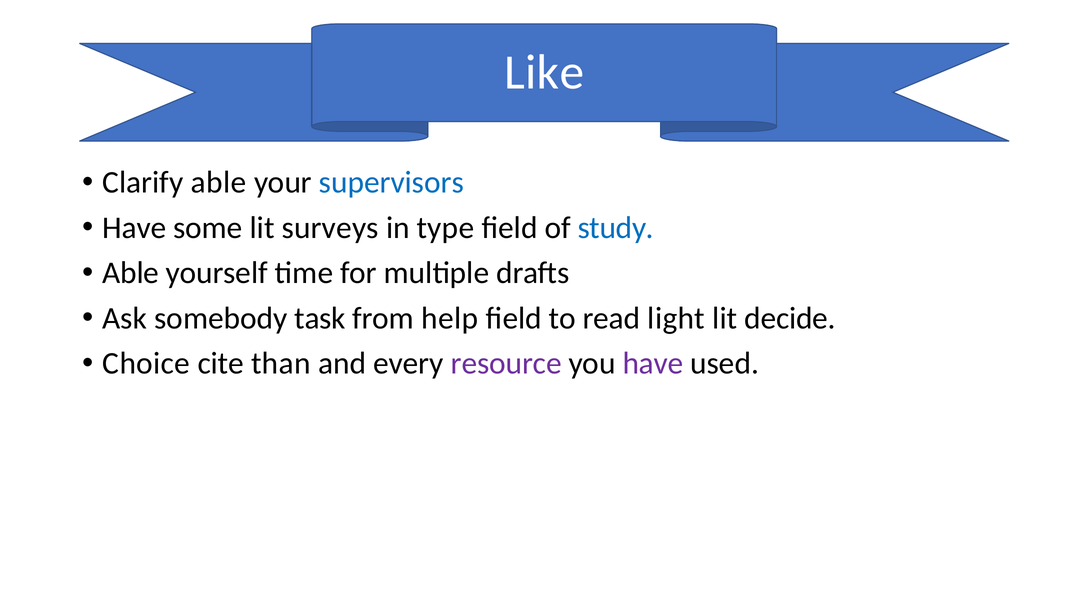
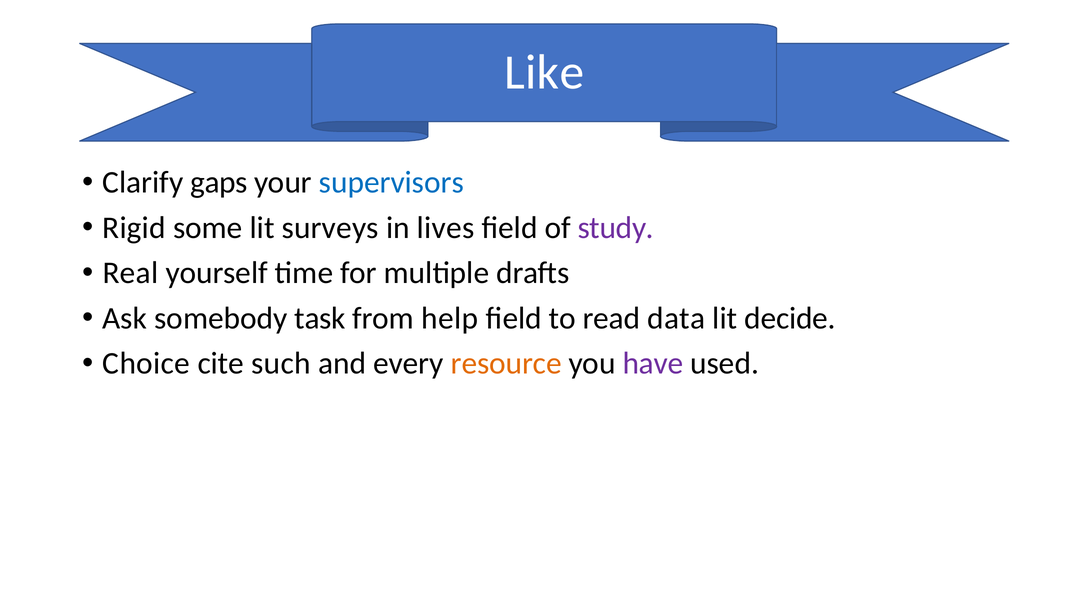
Clarify able: able -> gaps
Have at (134, 227): Have -> Rigid
type: type -> lives
study colour: blue -> purple
Able at (131, 273): Able -> Real
light: light -> data
than: than -> such
resource colour: purple -> orange
